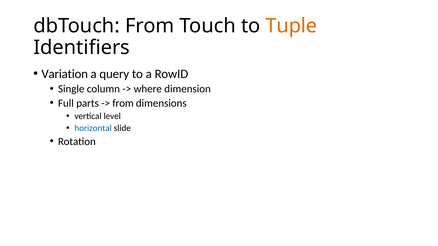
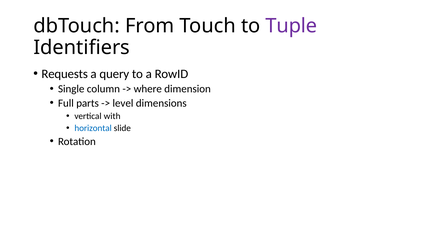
Tuple colour: orange -> purple
Variation: Variation -> Requests
from at (123, 103): from -> level
level: level -> with
